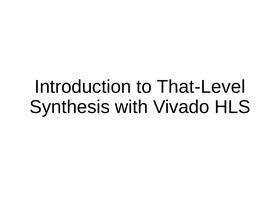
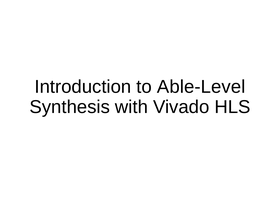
That-Level: That-Level -> Able-Level
